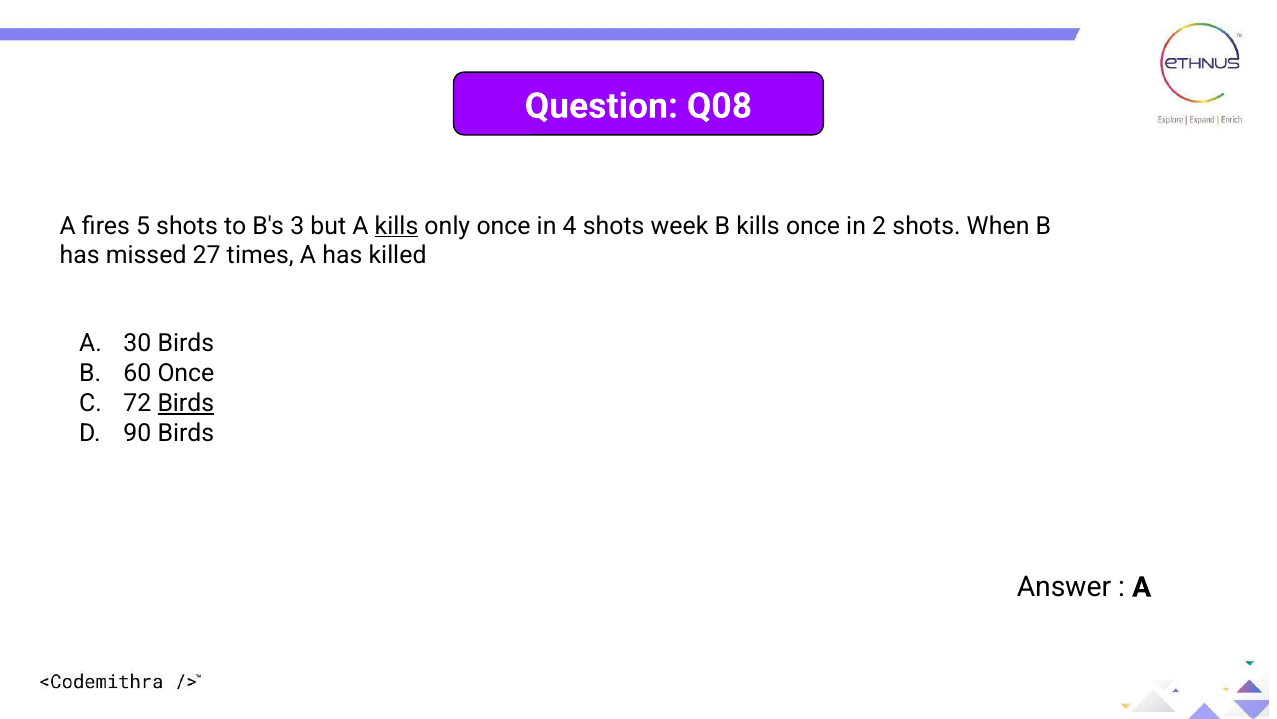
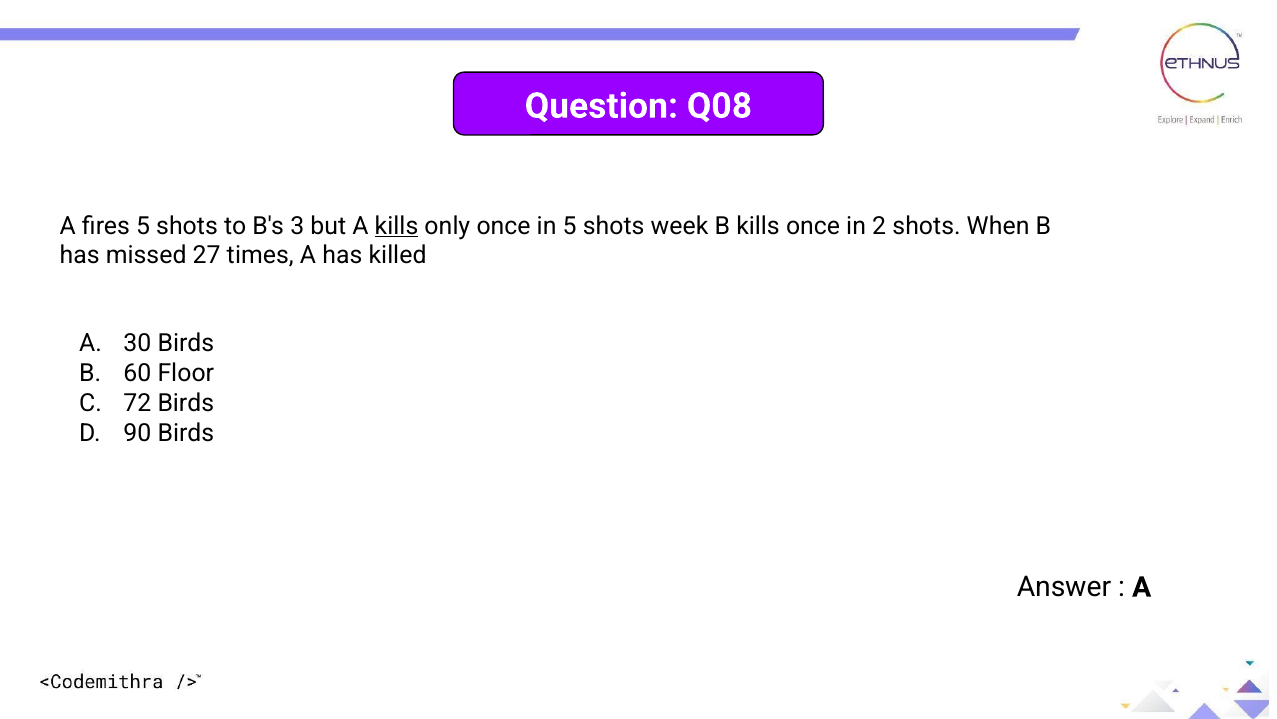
in 4: 4 -> 5
60 Once: Once -> Floor
Birds at (186, 403) underline: present -> none
